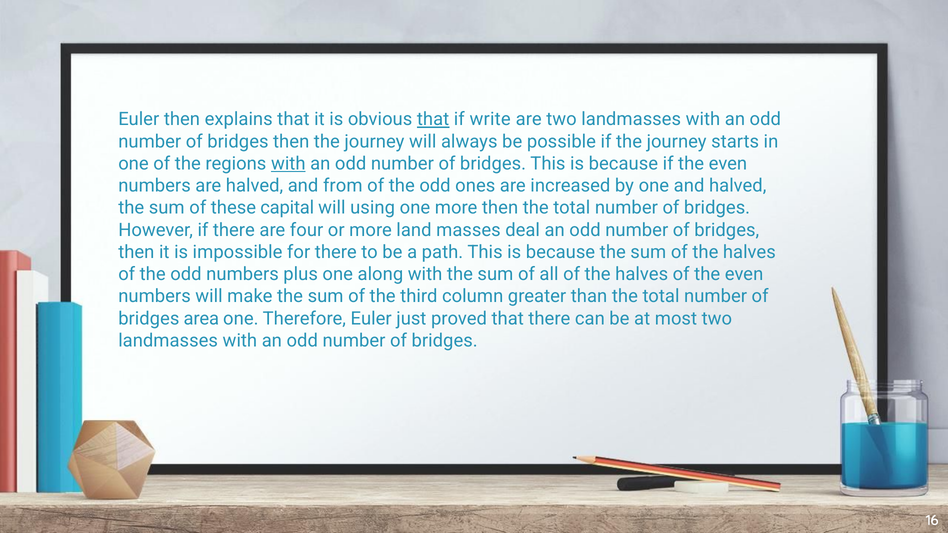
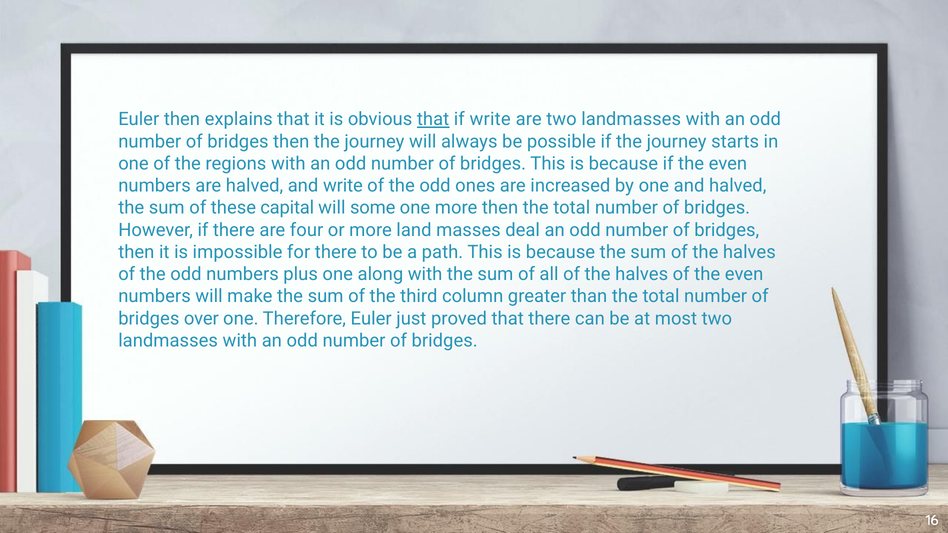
with at (288, 164) underline: present -> none
and from: from -> write
using: using -> some
area: area -> over
